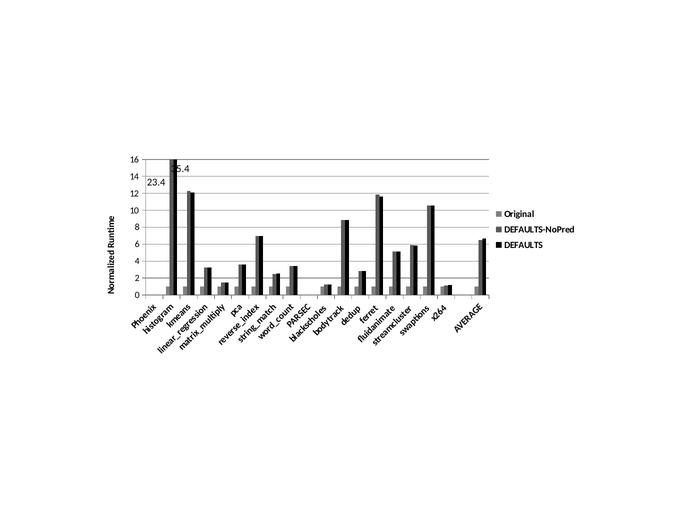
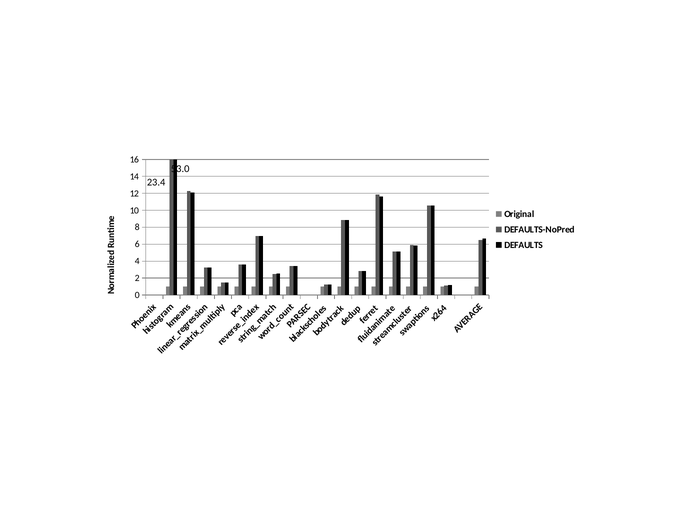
35.4: 35.4 -> 53.0
